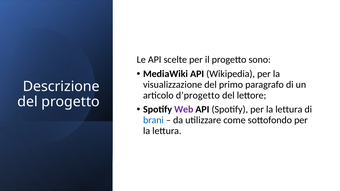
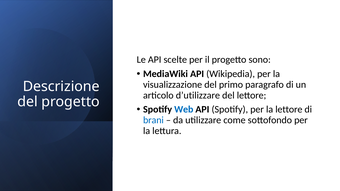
d’progetto: d’progetto -> d’utilizzare
Web colour: purple -> blue
Spotify per la lettura: lettura -> lettore
